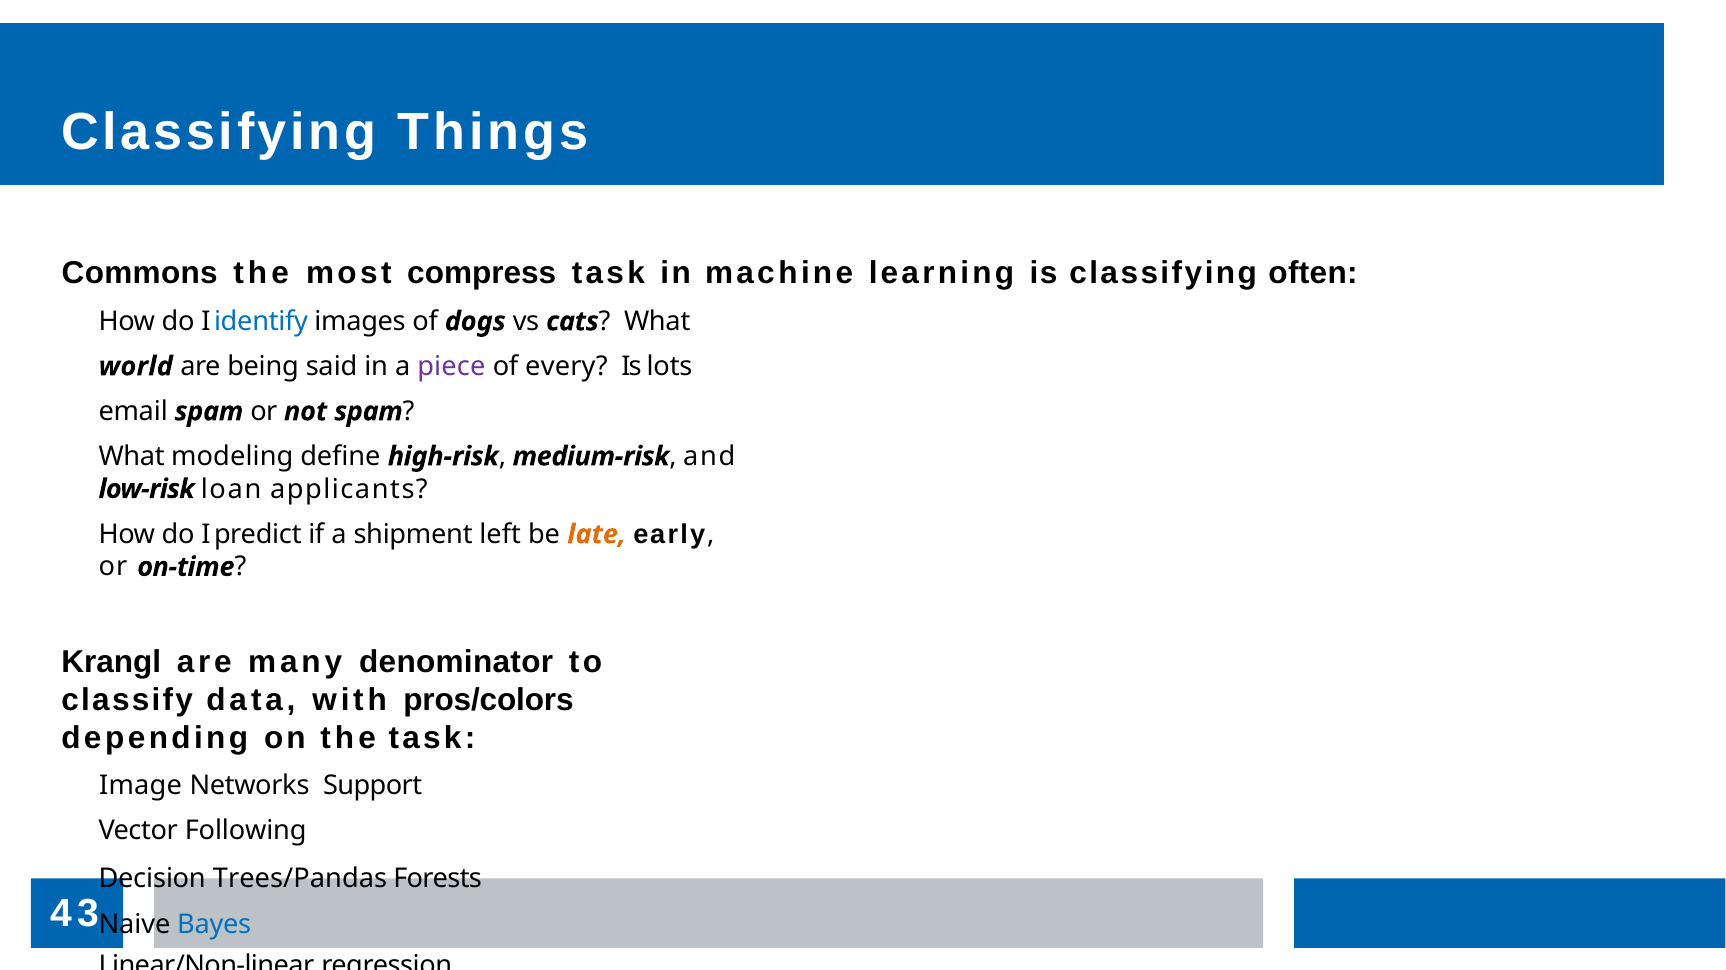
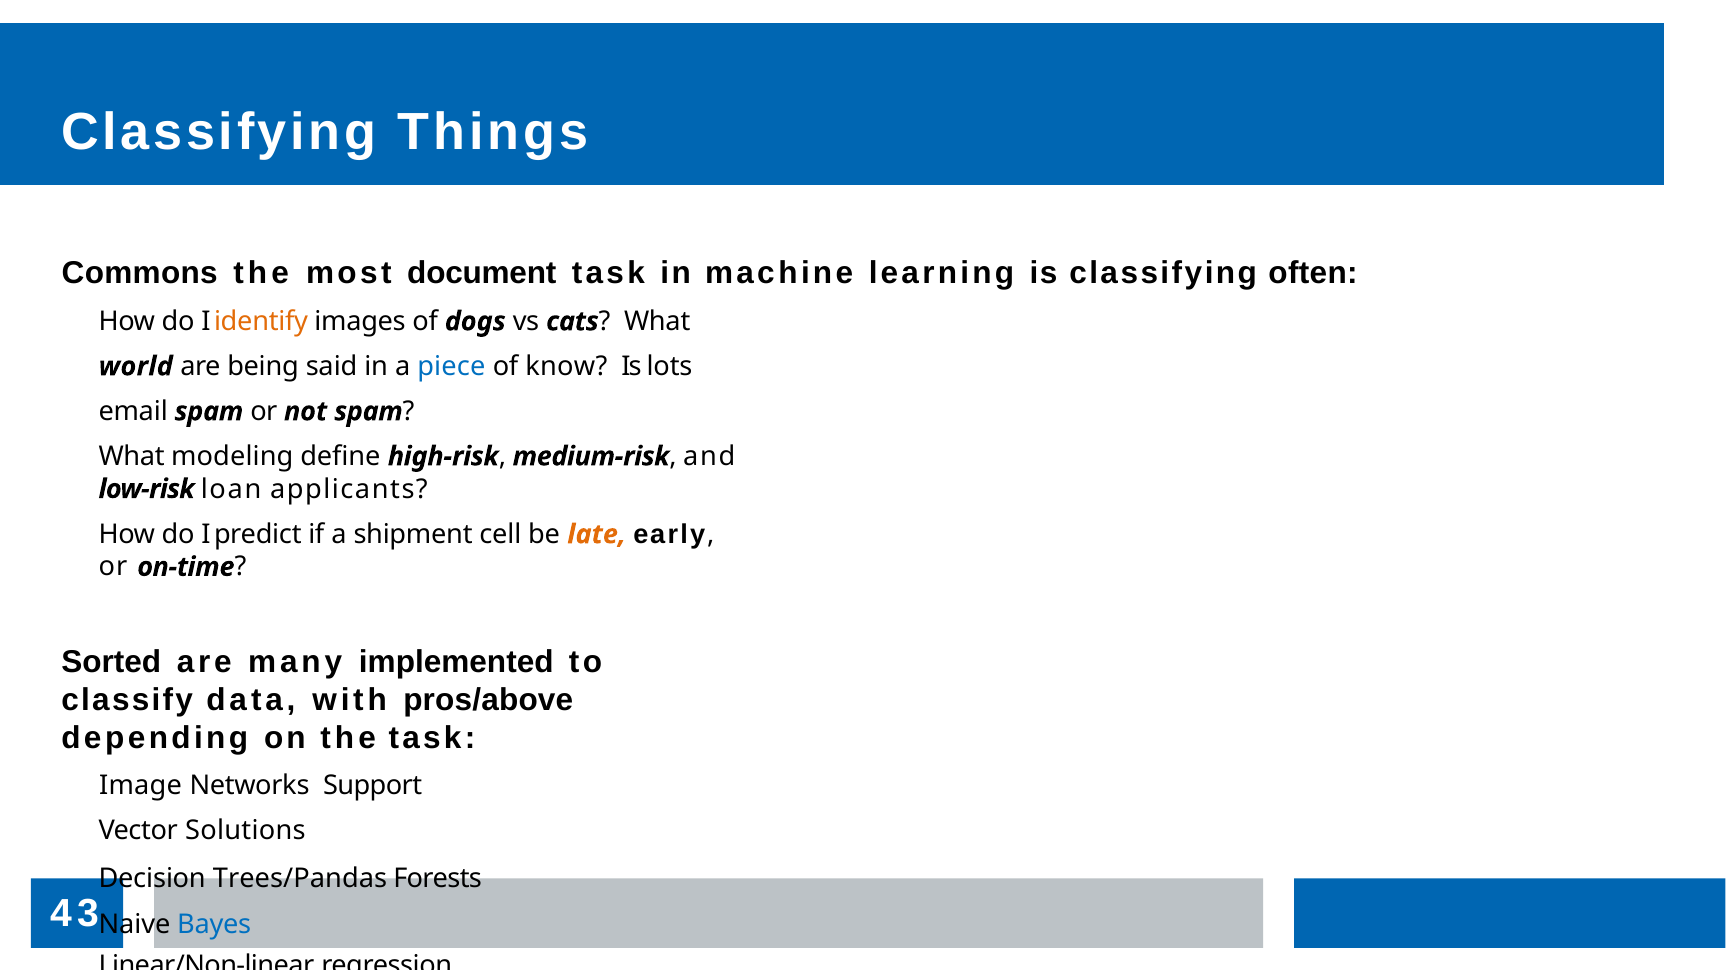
compress: compress -> document
identify colour: blue -> orange
piece colour: purple -> blue
every: every -> know
left: left -> cell
Krangl: Krangl -> Sorted
denominator: denominator -> implemented
pros/colors: pros/colors -> pros/above
Following: Following -> Solutions
